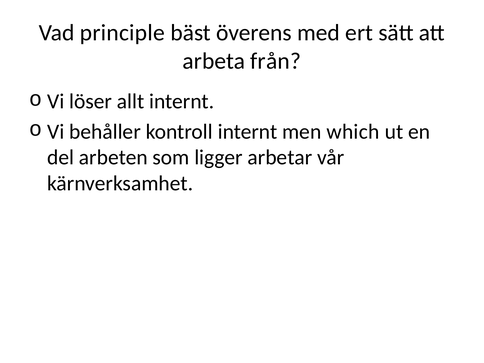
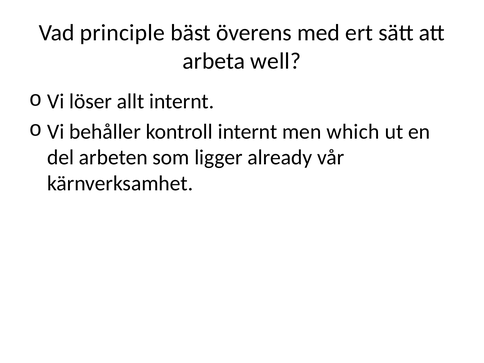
från: från -> well
arbetar: arbetar -> already
